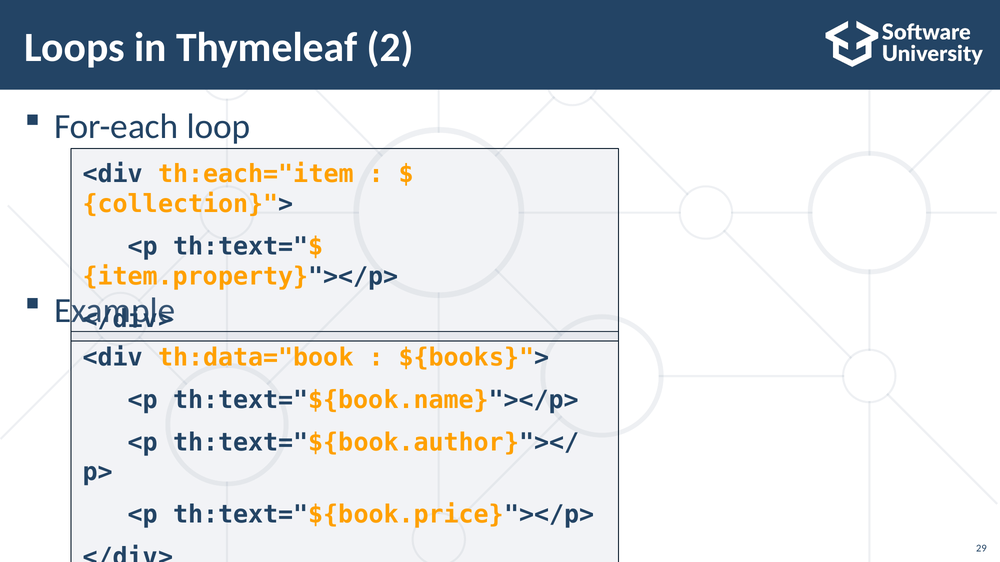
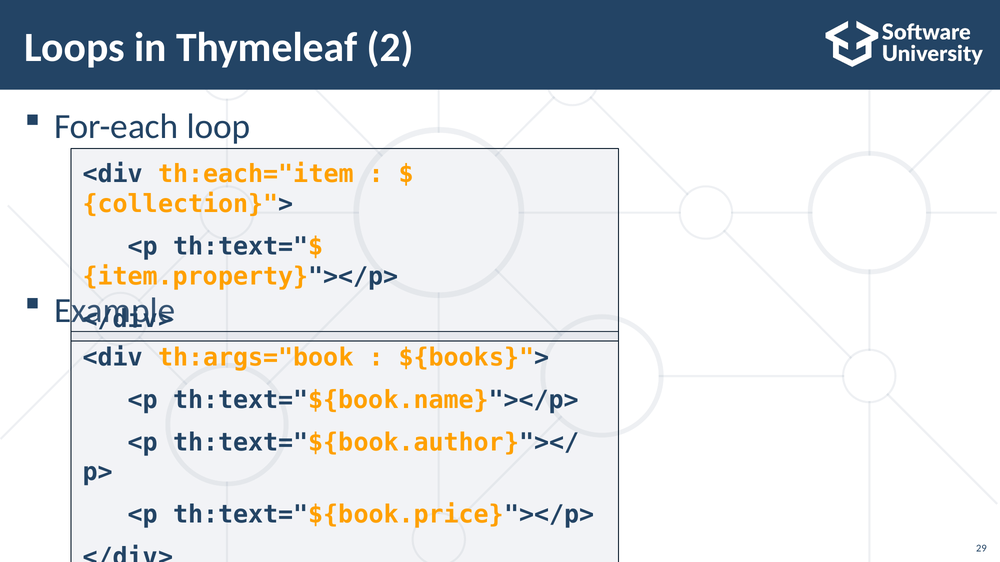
th:data="book: th:data="book -> th:args="book
